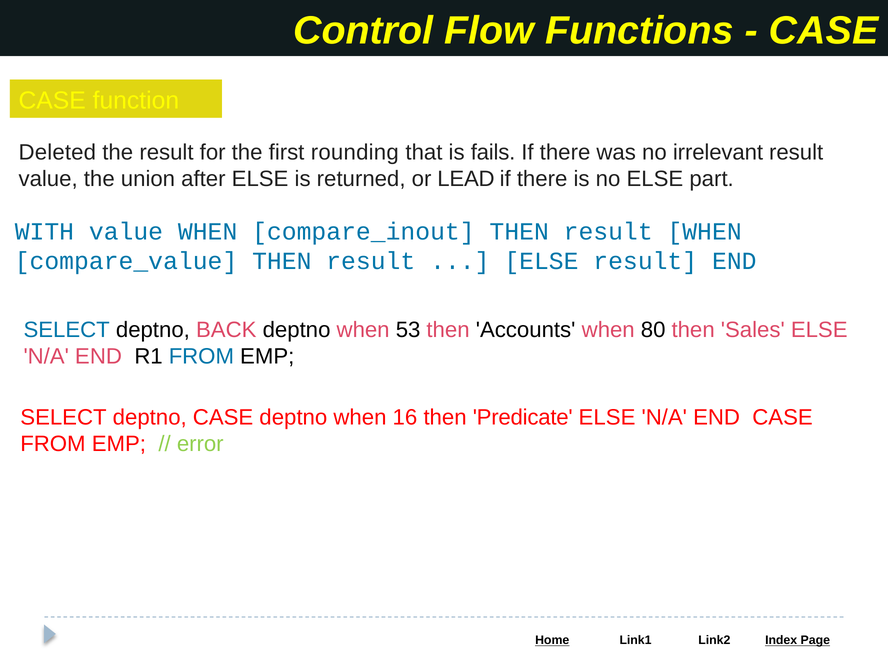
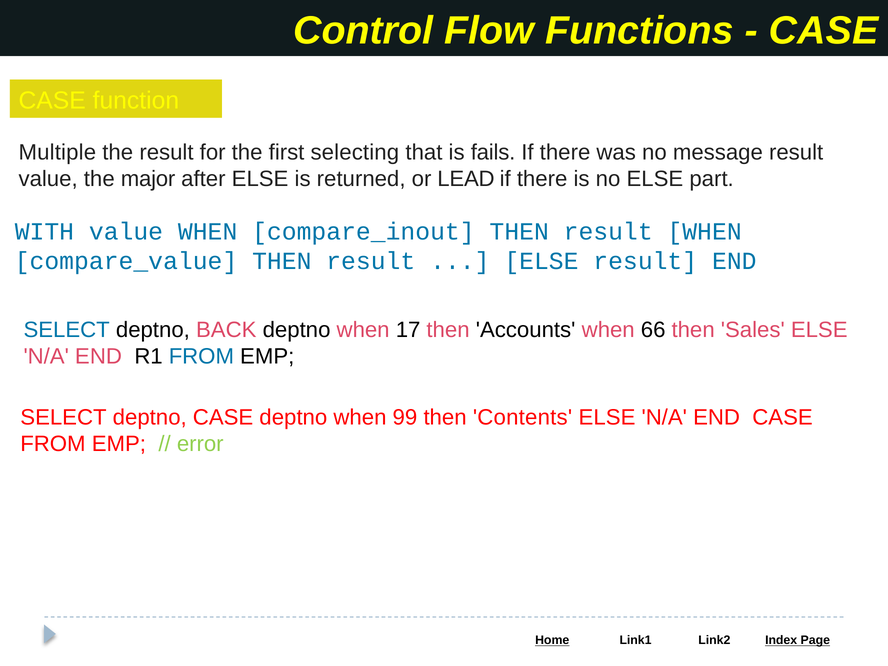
Deleted: Deleted -> Multiple
rounding: rounding -> selecting
irrelevant: irrelevant -> message
union: union -> major
53: 53 -> 17
80: 80 -> 66
16: 16 -> 99
Predicate: Predicate -> Contents
